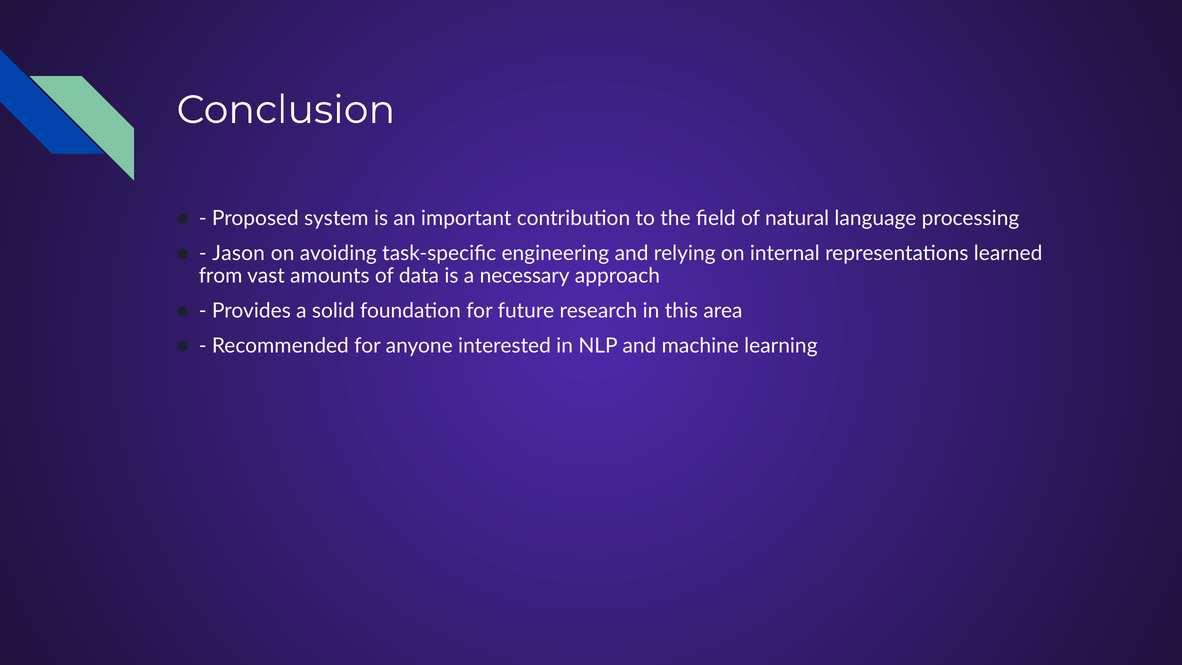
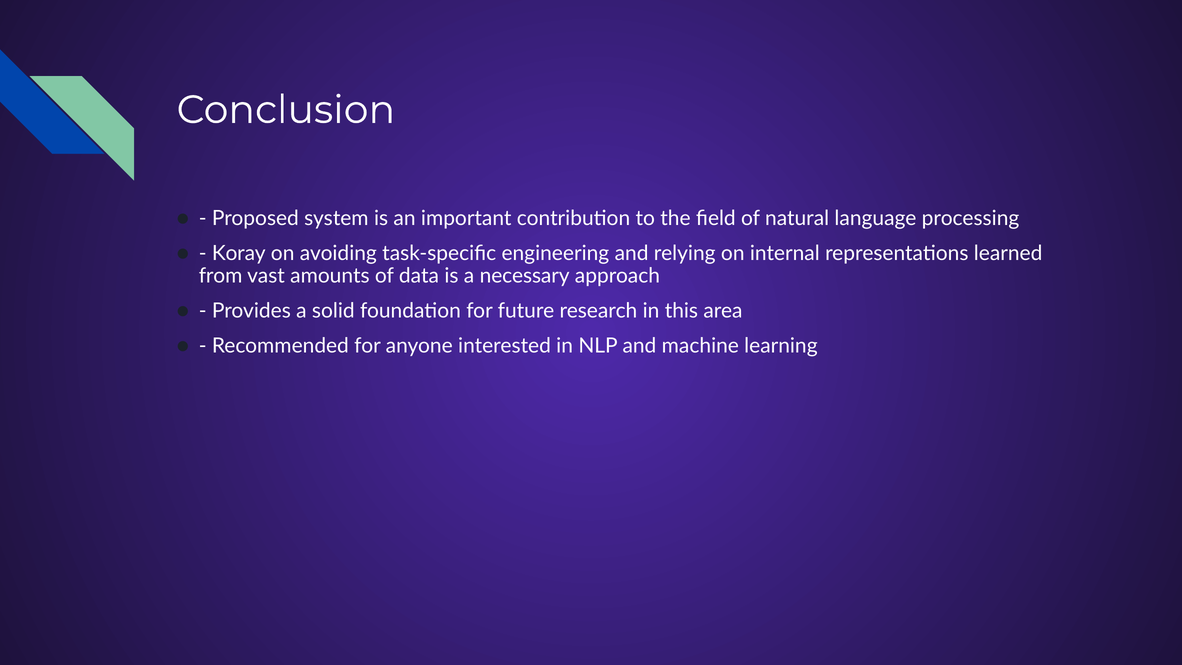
Jason: Jason -> Koray
